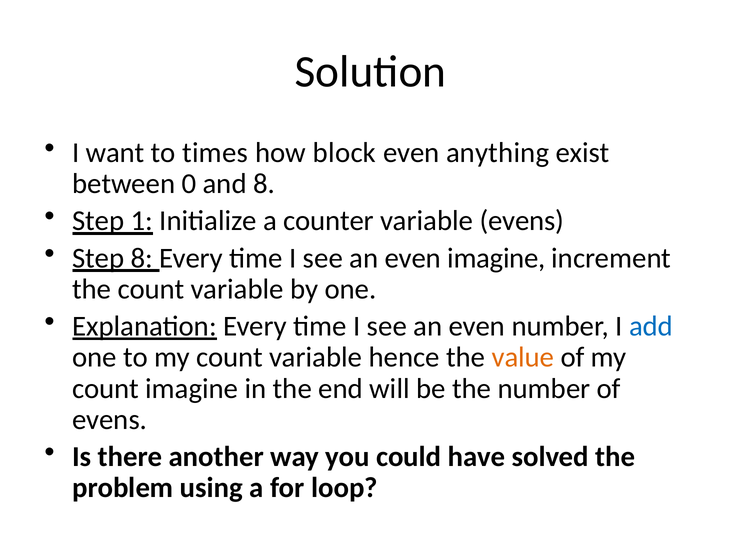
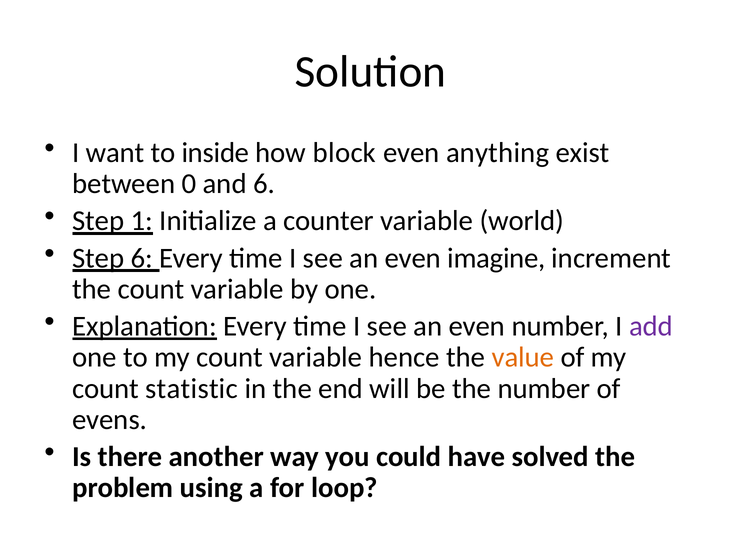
times: times -> inside
and 8: 8 -> 6
variable evens: evens -> world
Step 8: 8 -> 6
add colour: blue -> purple
count imagine: imagine -> statistic
